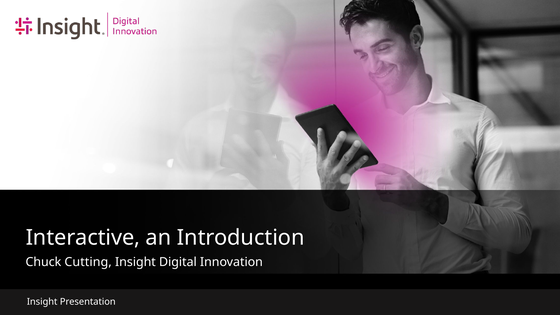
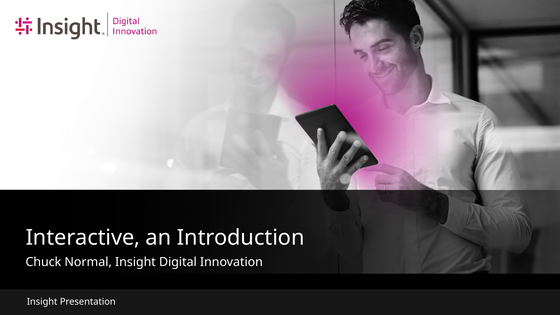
Cutting: Cutting -> Normal
